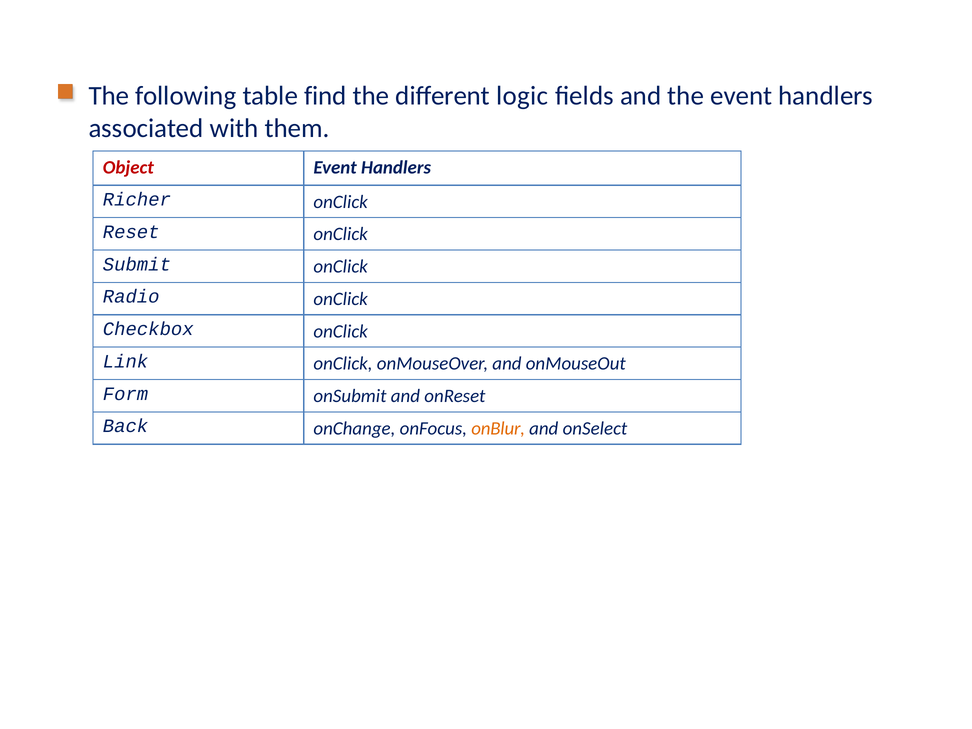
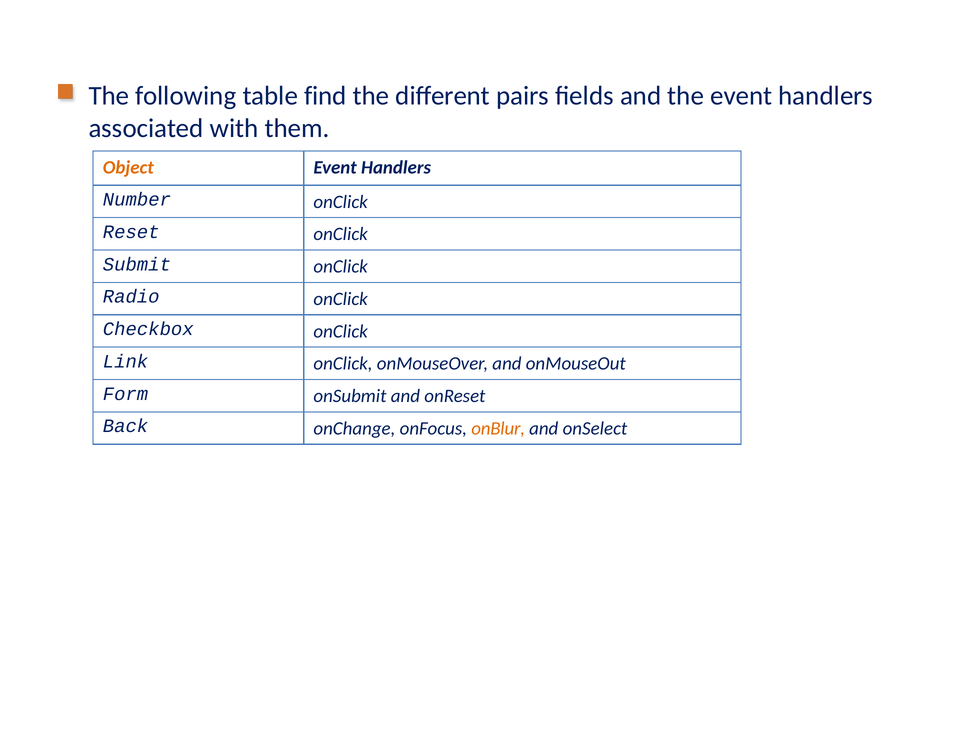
logic: logic -> pairs
Object colour: red -> orange
Richer: Richer -> Number
